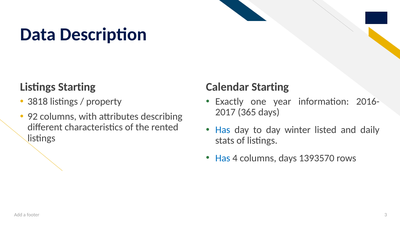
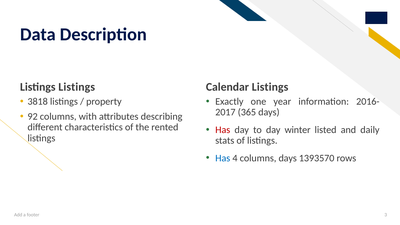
Listings Starting: Starting -> Listings
Calendar Starting: Starting -> Listings
Has at (223, 130) colour: blue -> red
